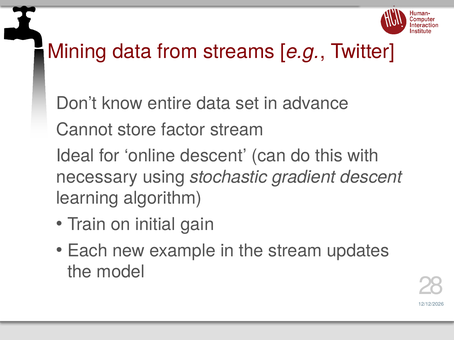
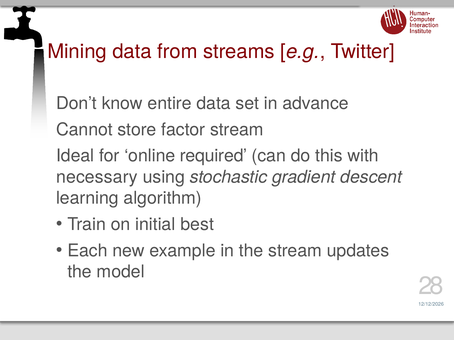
online descent: descent -> required
gain: gain -> best
